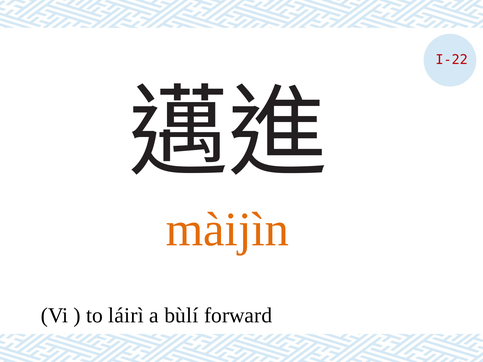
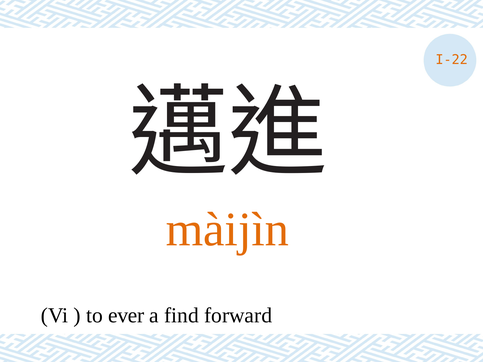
I-22 colour: red -> orange
láirì: láirì -> ever
bùlí: bùlí -> find
